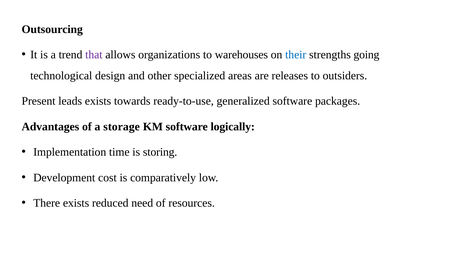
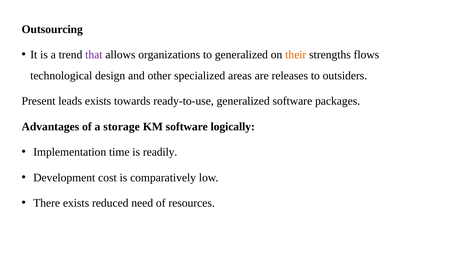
to warehouses: warehouses -> generalized
their colour: blue -> orange
going: going -> flows
storing: storing -> readily
